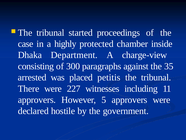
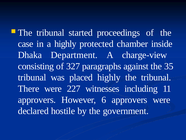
300: 300 -> 327
arrested at (32, 77): arrested -> tribunal
placed petitis: petitis -> highly
5: 5 -> 6
